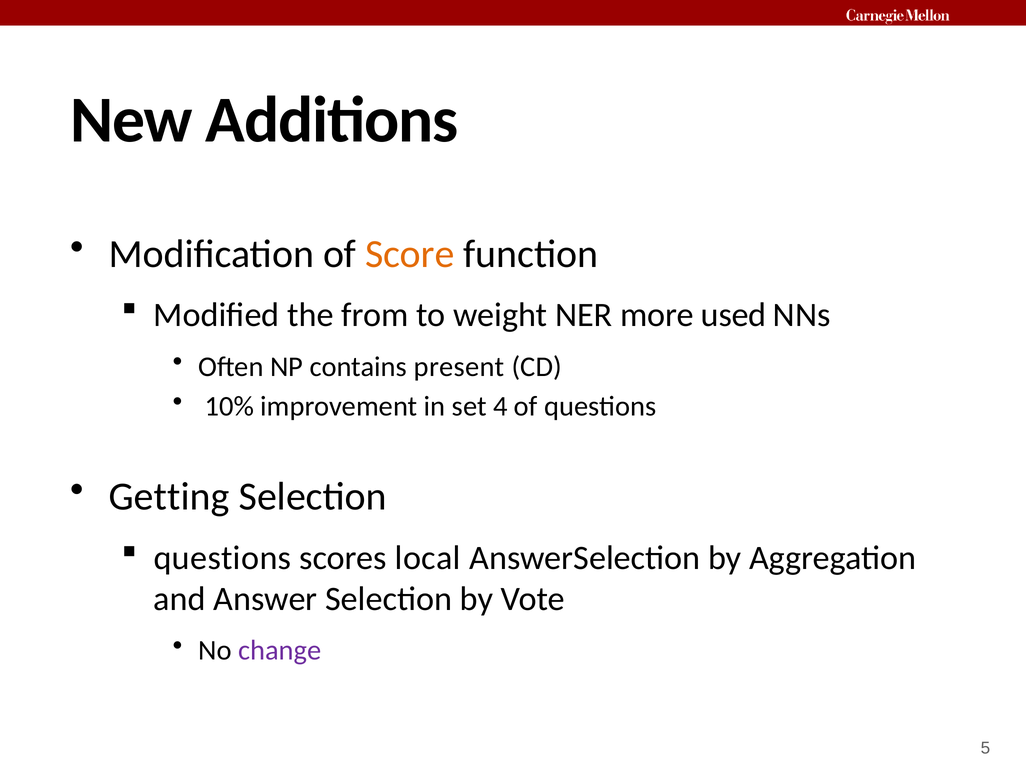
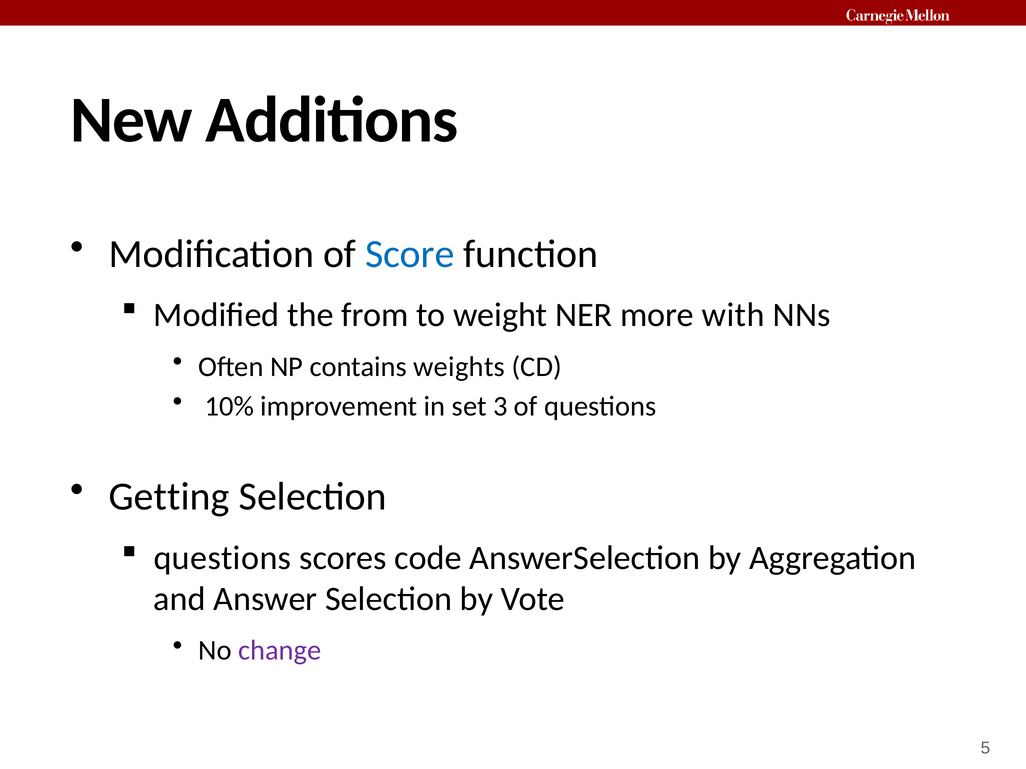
Score colour: orange -> blue
used: used -> with
present: present -> weights
4: 4 -> 3
local: local -> code
